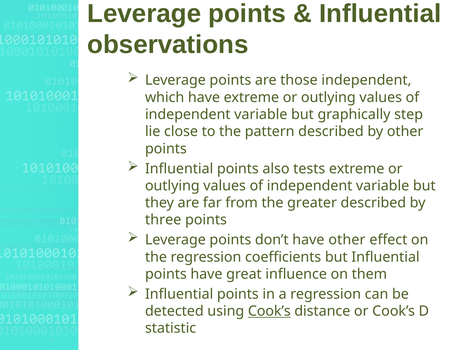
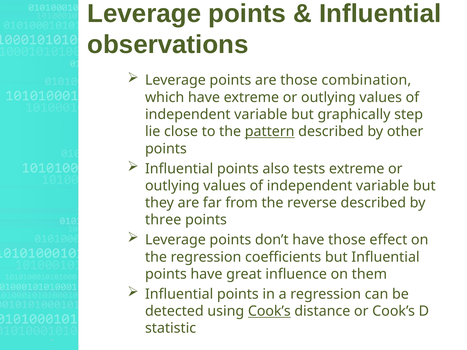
those independent: independent -> combination
pattern underline: none -> present
greater: greater -> reverse
have other: other -> those
